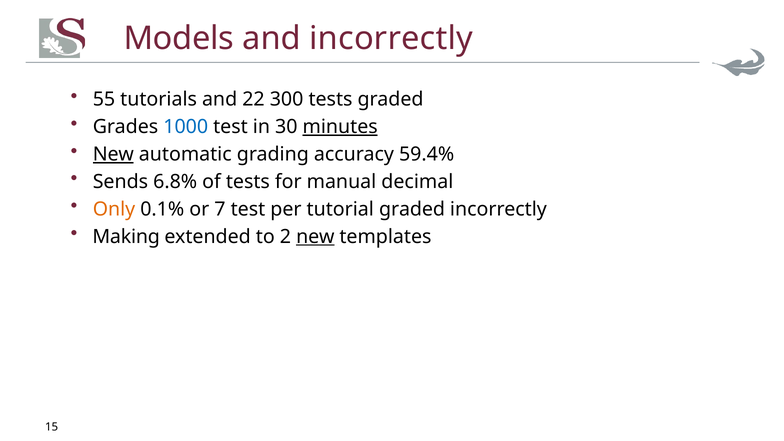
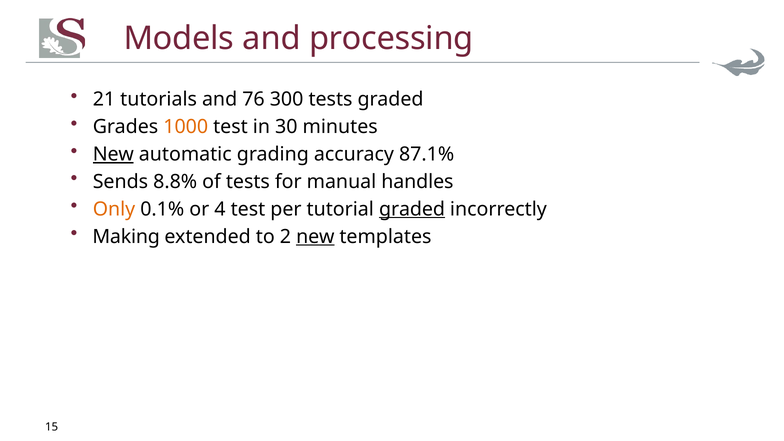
and incorrectly: incorrectly -> processing
55: 55 -> 21
22: 22 -> 76
1000 colour: blue -> orange
minutes underline: present -> none
59.4%: 59.4% -> 87.1%
6.8%: 6.8% -> 8.8%
decimal: decimal -> handles
7: 7 -> 4
graded at (412, 209) underline: none -> present
